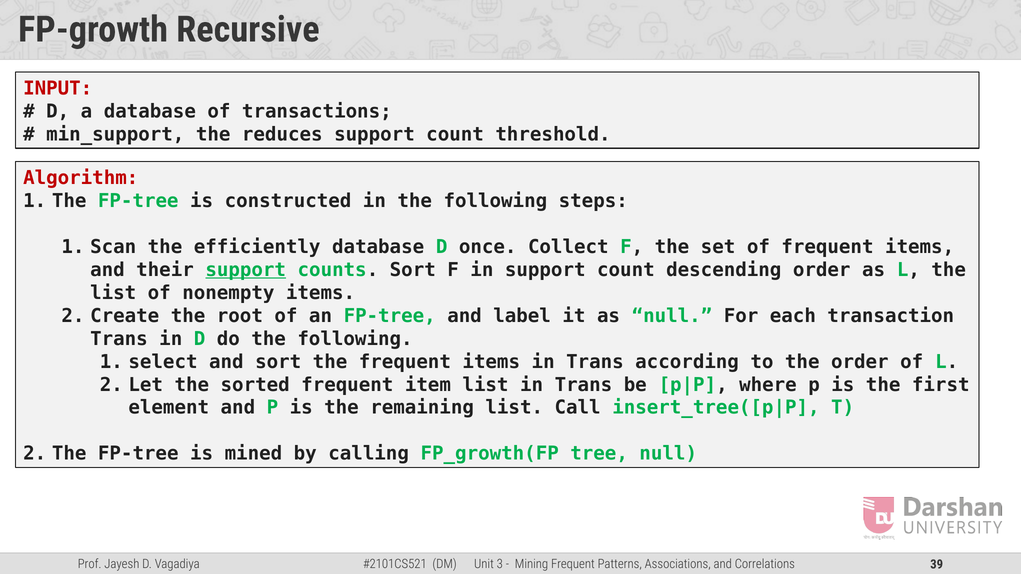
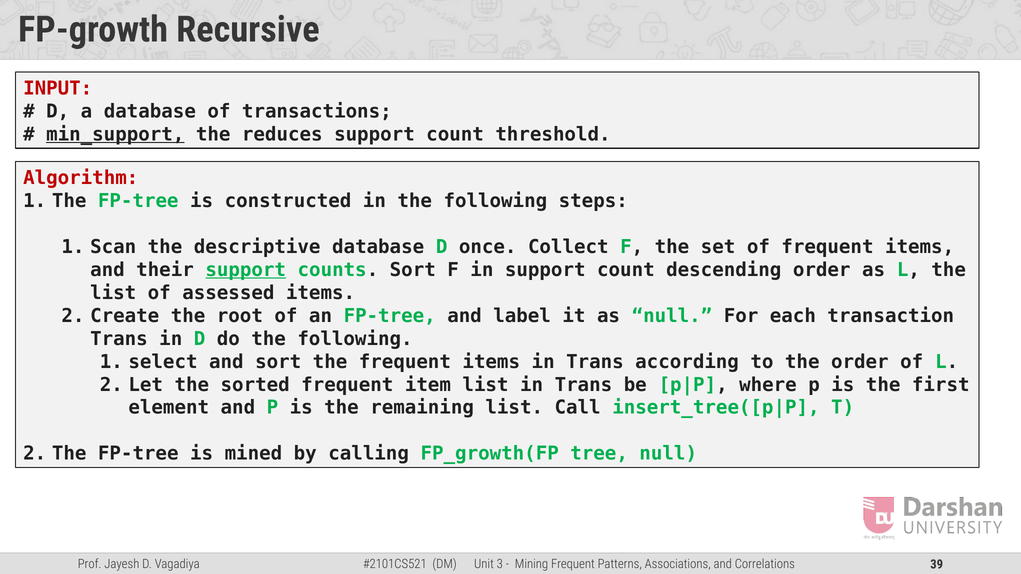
min_support underline: none -> present
efficiently: efficiently -> descriptive
nonempty: nonempty -> assessed
